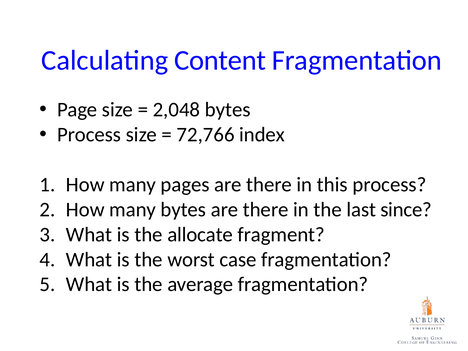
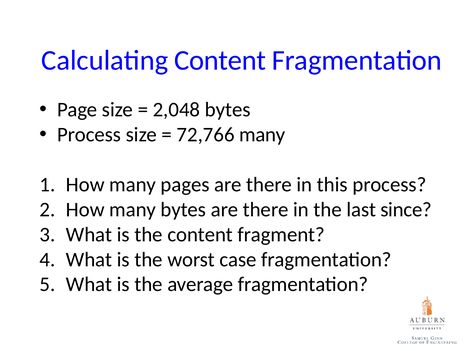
72,766 index: index -> many
the allocate: allocate -> content
